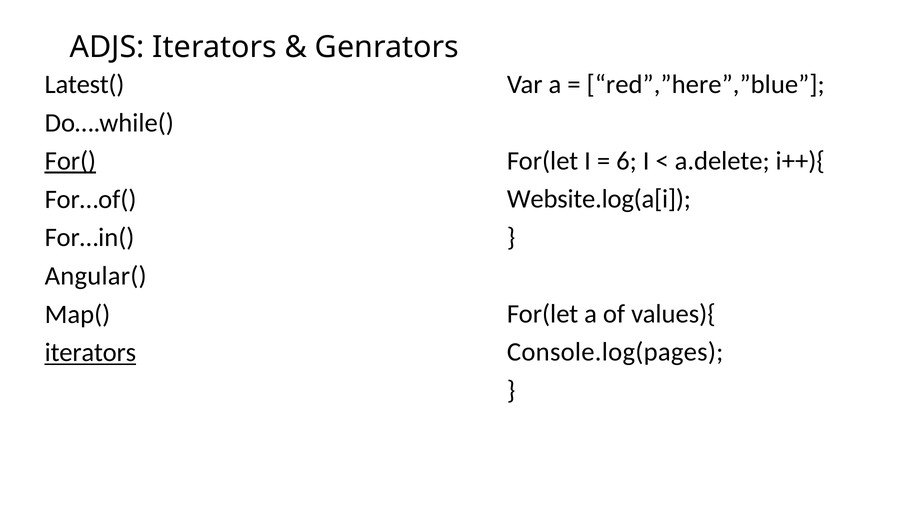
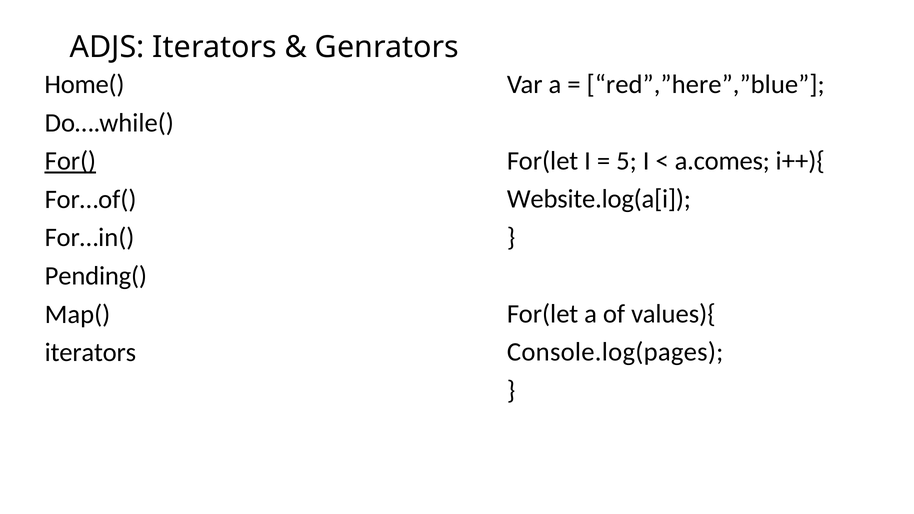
Latest(: Latest( -> Home(
6: 6 -> 5
a.delete: a.delete -> a.comes
Angular(: Angular( -> Pending(
iterators at (90, 353) underline: present -> none
